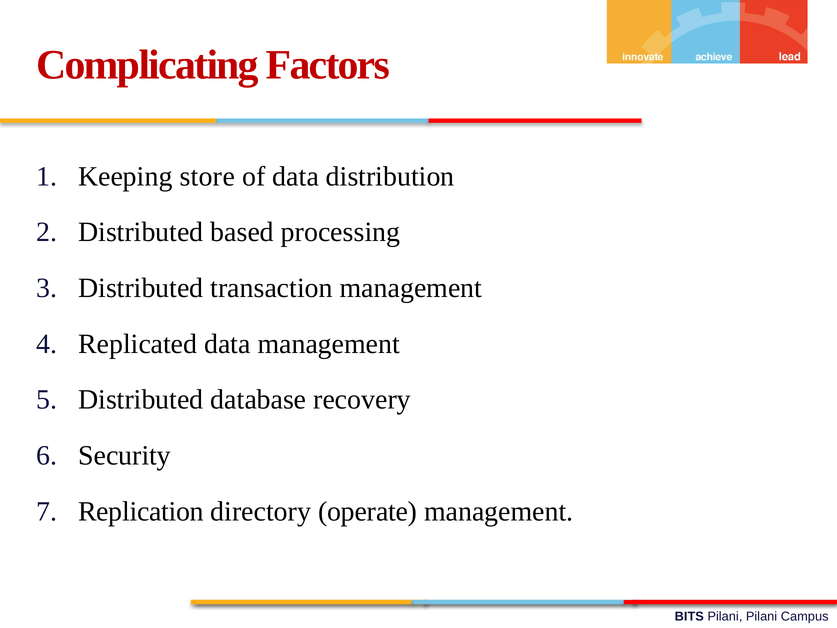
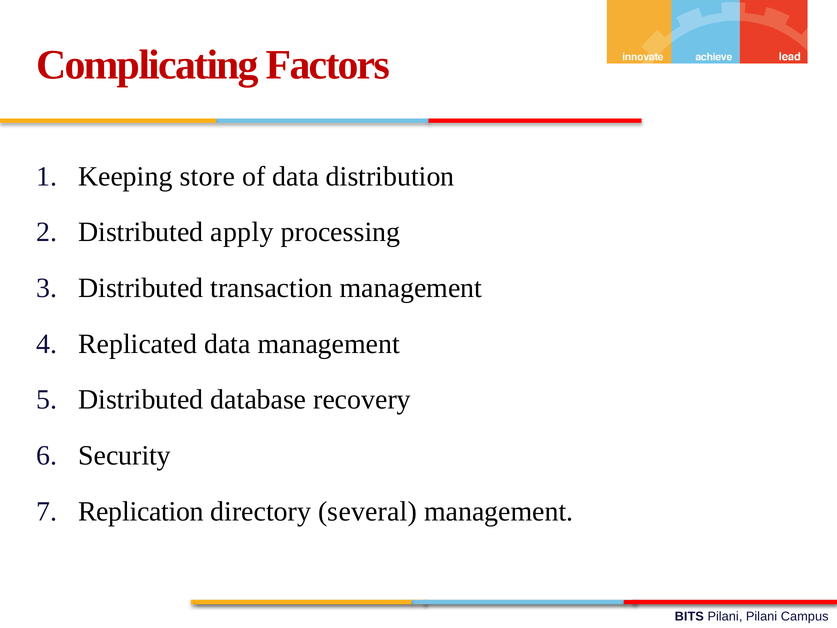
based: based -> apply
operate: operate -> several
